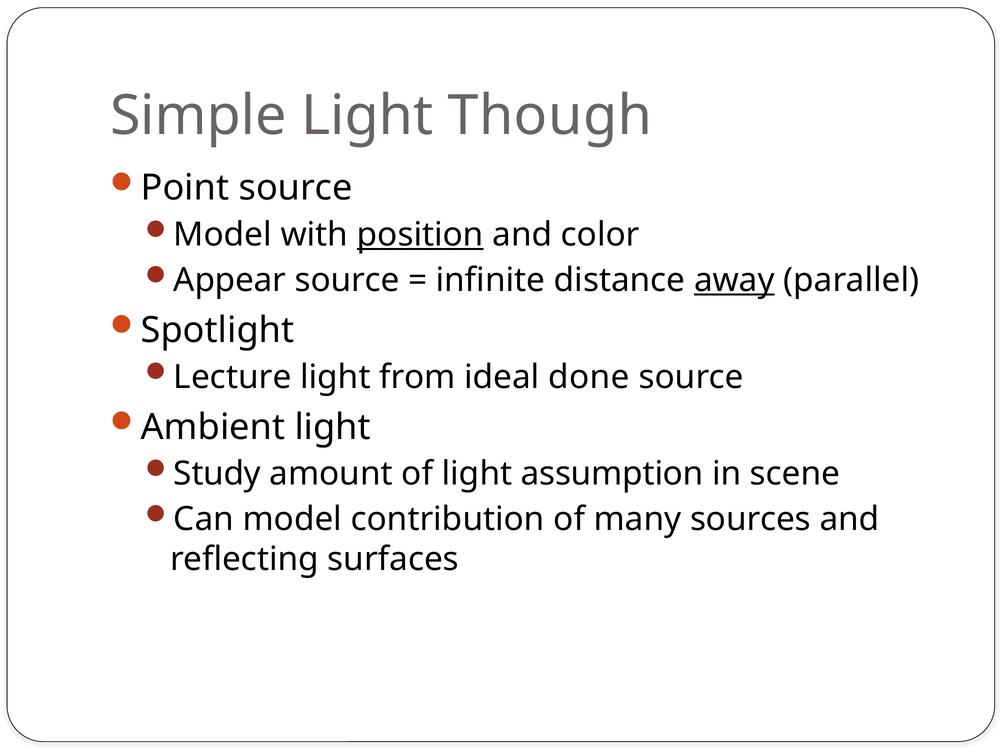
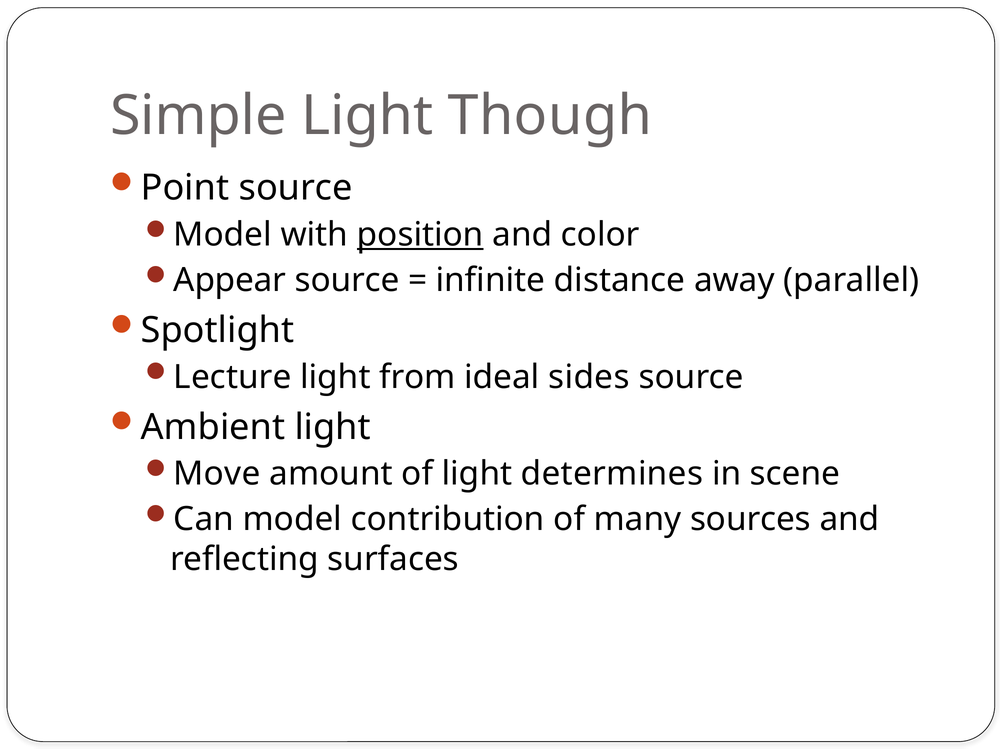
away underline: present -> none
done: done -> sides
Study: Study -> Move
assumption: assumption -> determines
